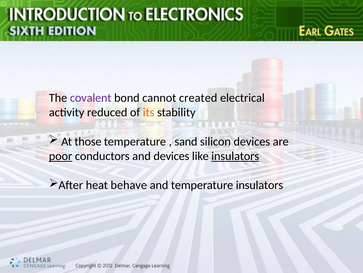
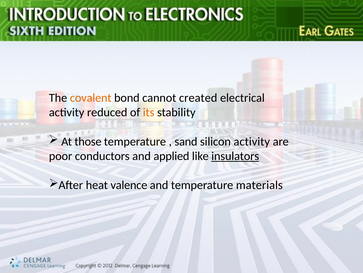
covalent colour: purple -> orange
silicon devices: devices -> activity
poor underline: present -> none
and devices: devices -> applied
behave: behave -> valence
temperature insulators: insulators -> materials
